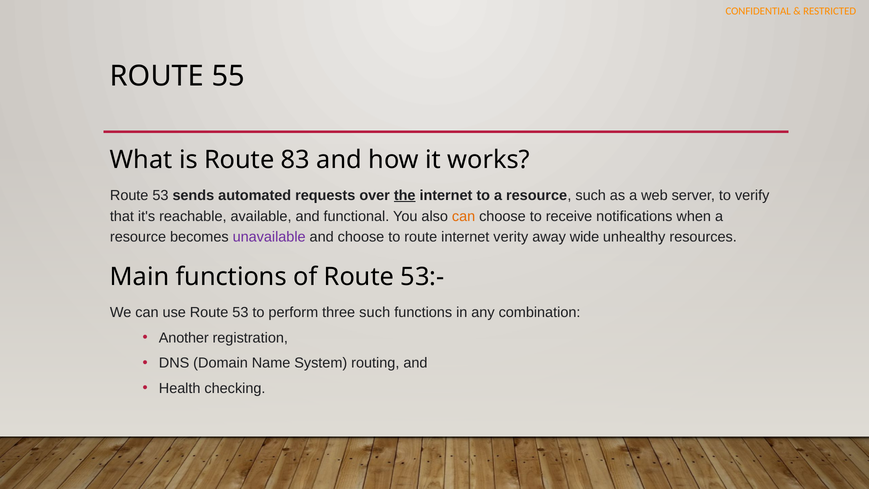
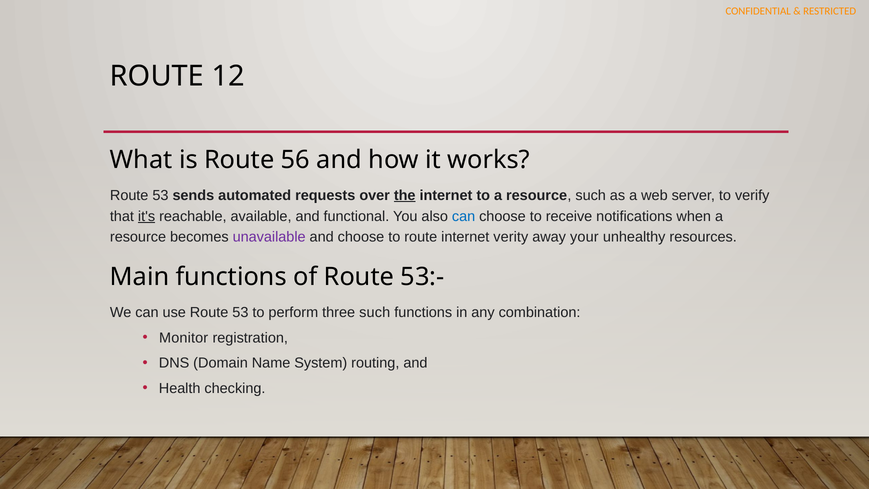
55: 55 -> 12
83: 83 -> 56
it's underline: none -> present
can at (464, 216) colour: orange -> blue
wide: wide -> your
Another: Another -> Monitor
